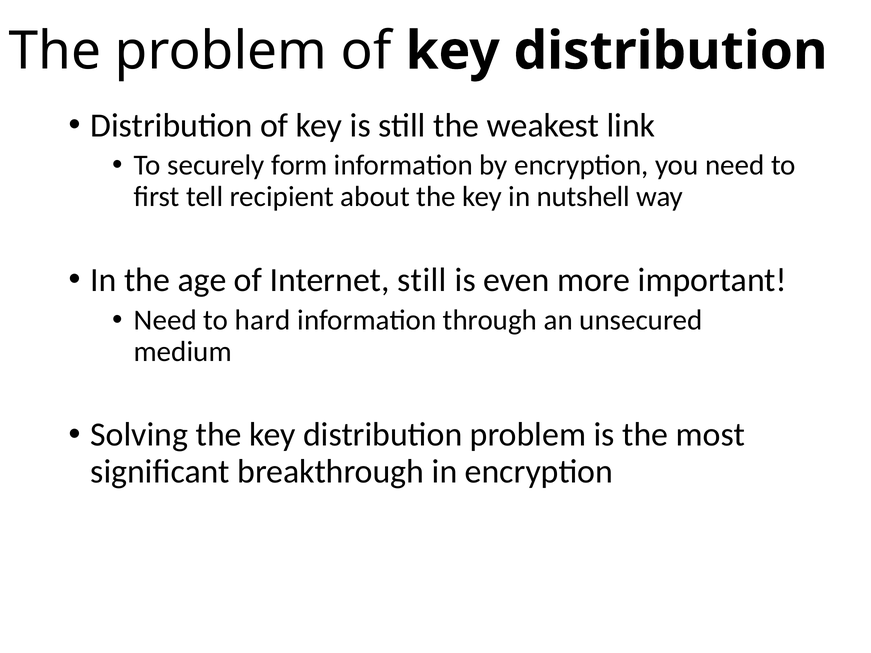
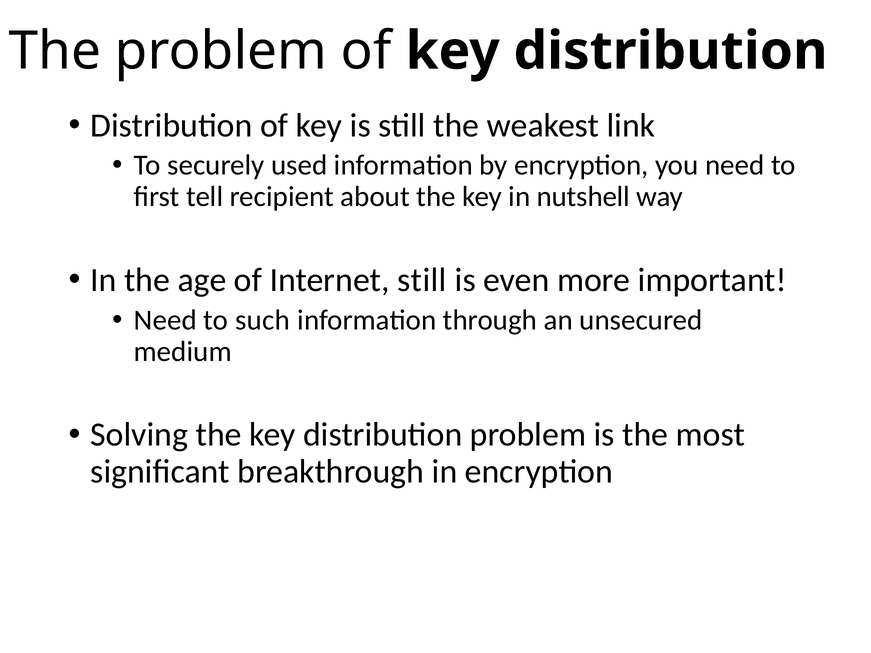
form: form -> used
hard: hard -> such
